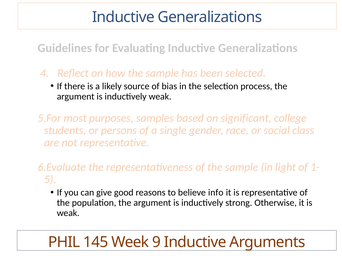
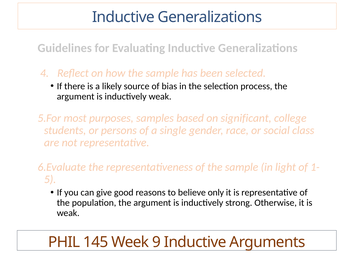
info: info -> only
